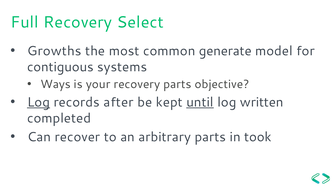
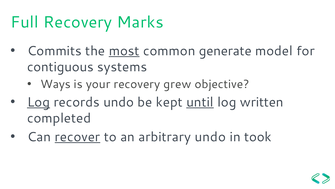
Select: Select -> Marks
Growths: Growths -> Commits
most underline: none -> present
recovery parts: parts -> grew
records after: after -> undo
recover underline: none -> present
arbitrary parts: parts -> undo
